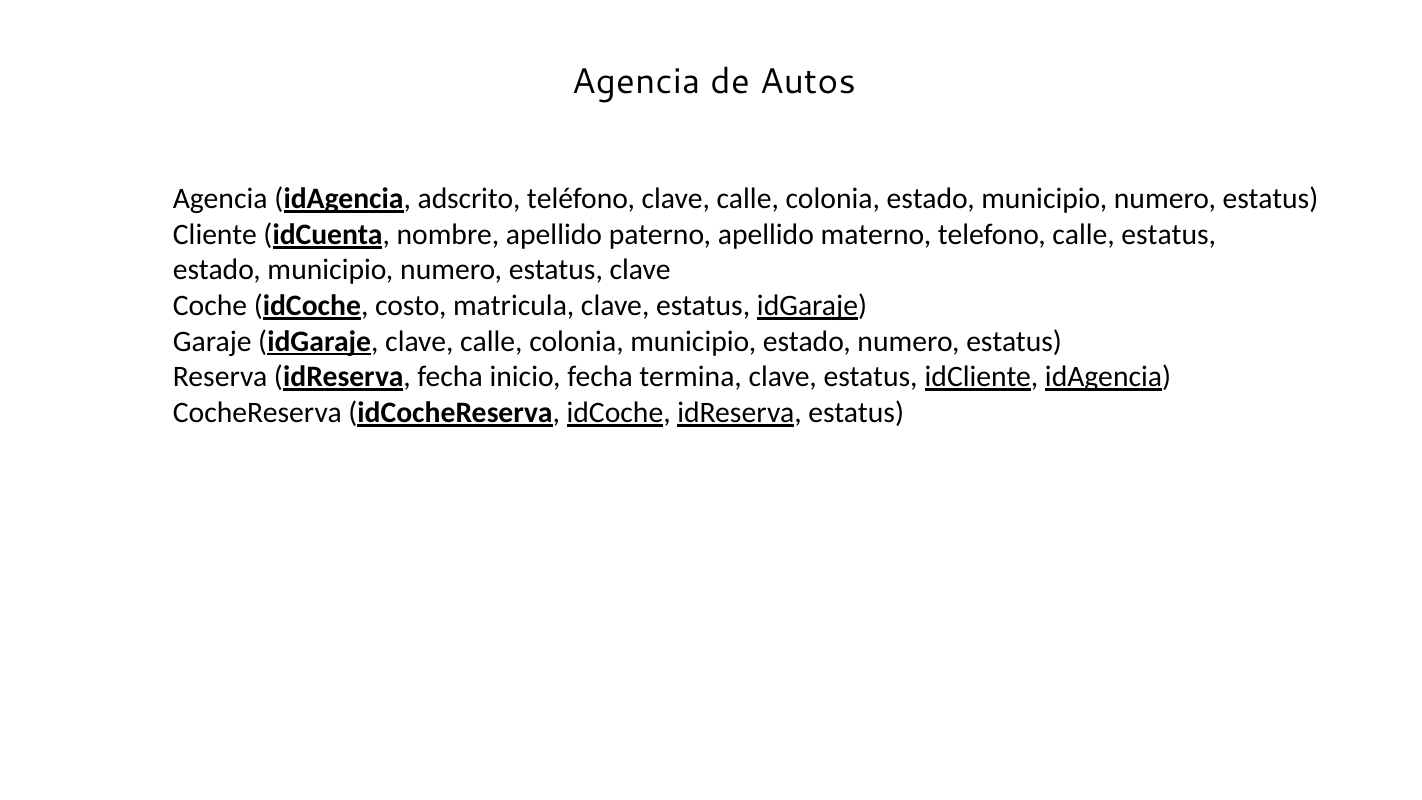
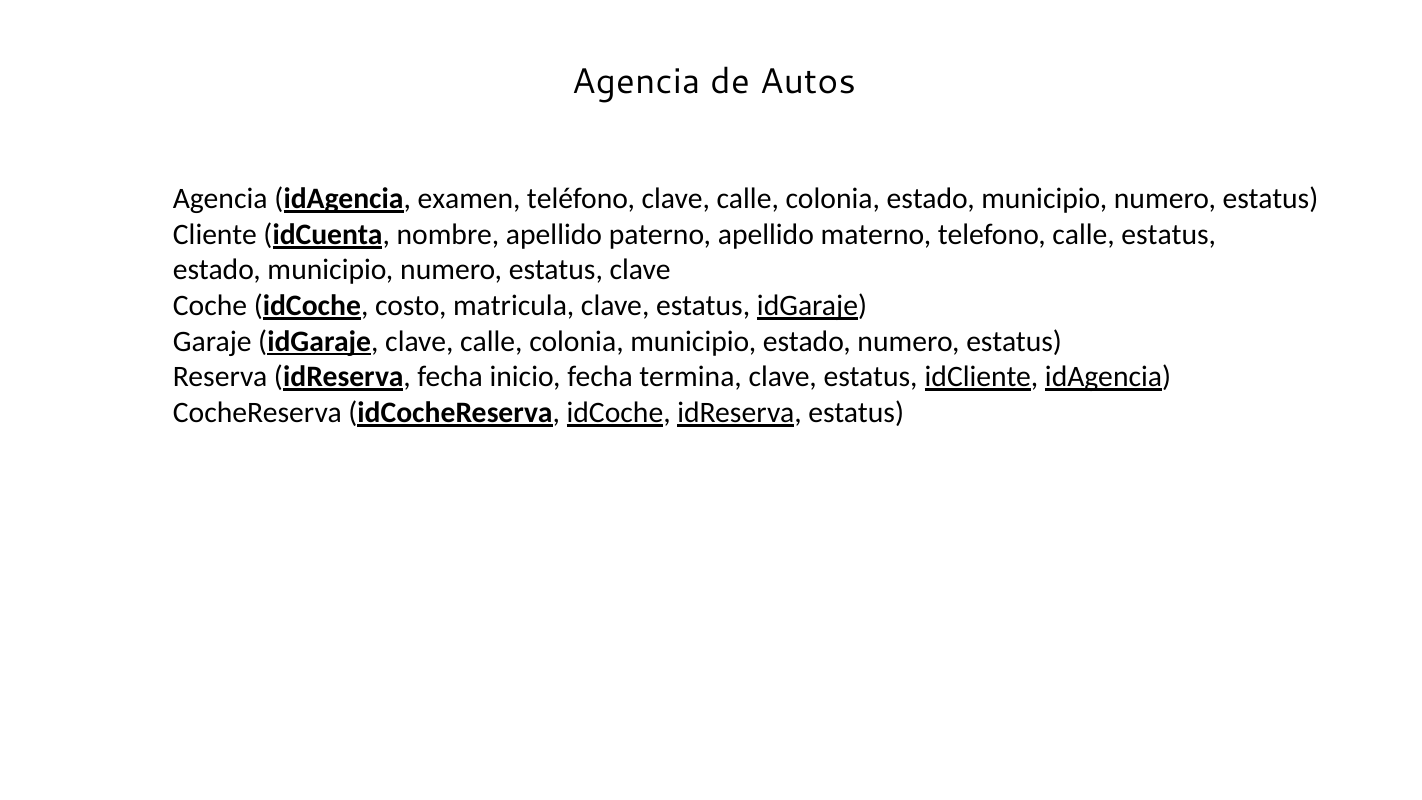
adscrito: adscrito -> examen
